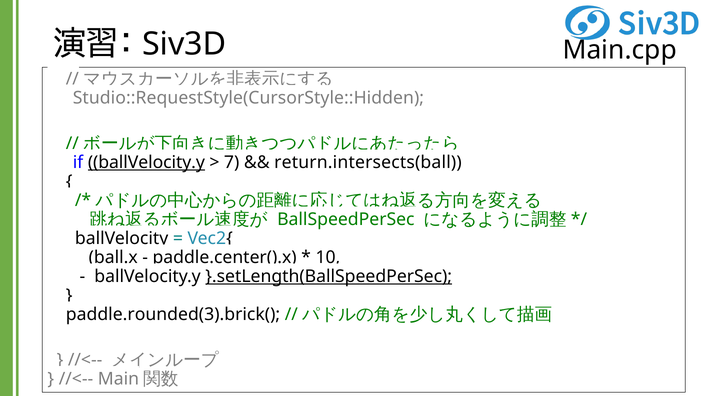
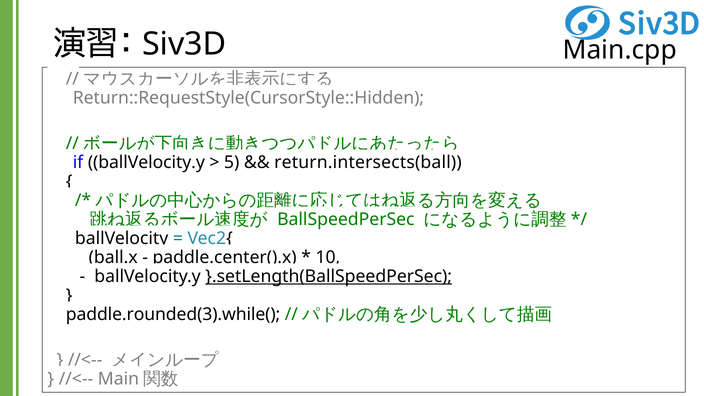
Studio::RequestStyle(CursorStyle::Hidden: Studio::RequestStyle(CursorStyle::Hidden -> Return::RequestStyle(CursorStyle::Hidden
ballVelocity.y at (146, 163) underline: present -> none
7: 7 -> 5
paddle.rounded(3).brick(: paddle.rounded(3).brick( -> paddle.rounded(3).while(
